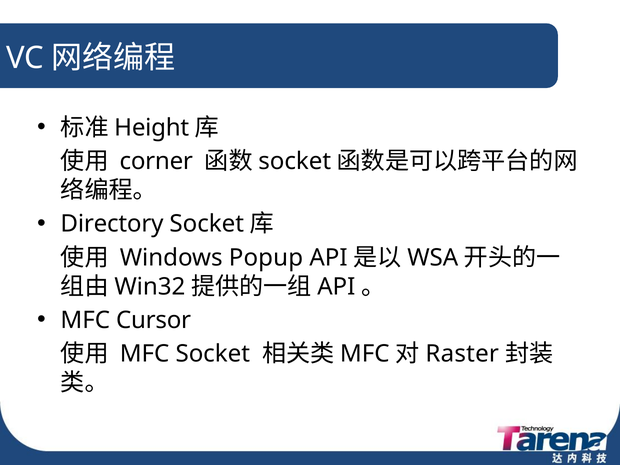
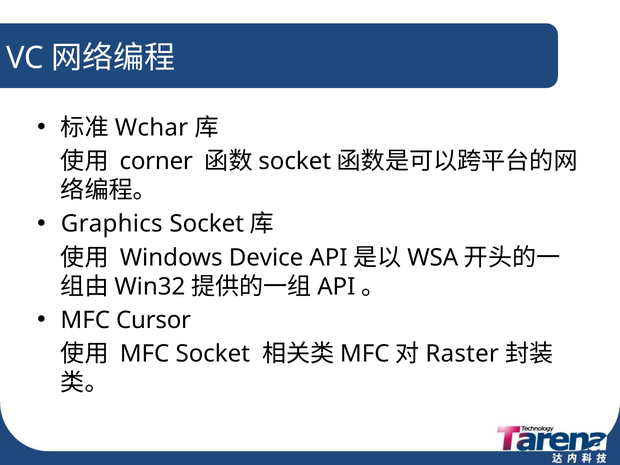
Height: Height -> Wchar
Directory: Directory -> Graphics
Popup: Popup -> Device
